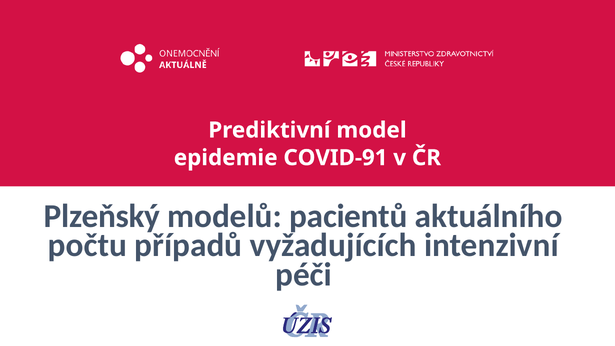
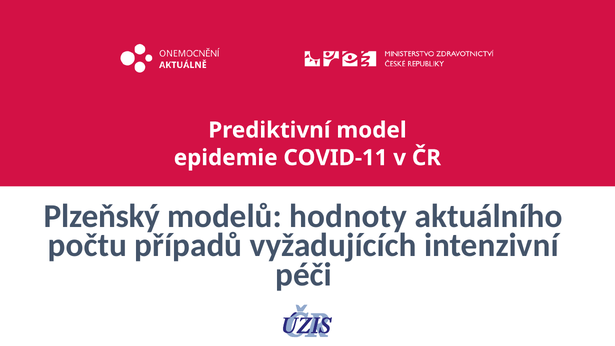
COVID-91: COVID-91 -> COVID-11
pacientů: pacientů -> hodnoty
